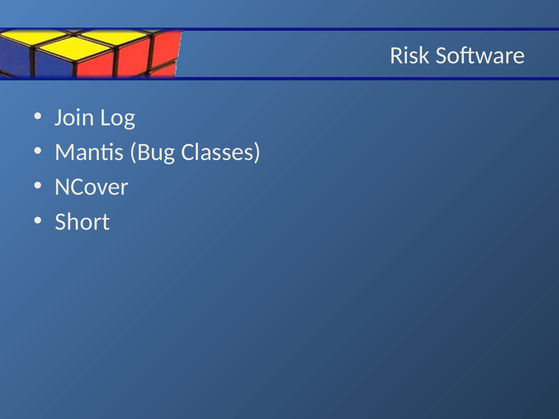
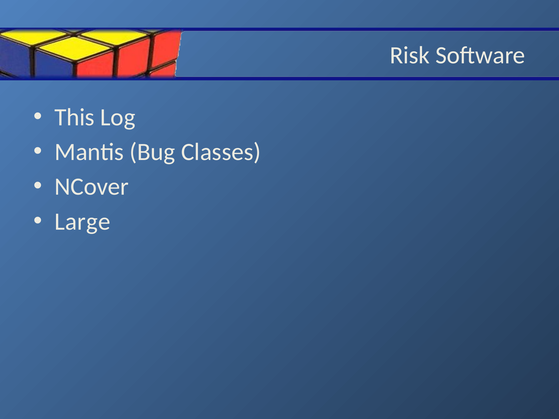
Join: Join -> This
Short: Short -> Large
